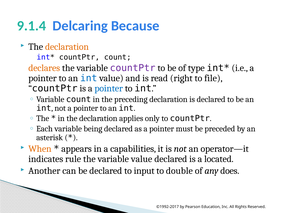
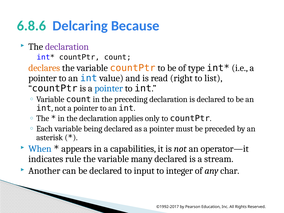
9.1.4: 9.1.4 -> 6.8.6
declaration at (67, 47) colour: orange -> purple
countPtr at (133, 68) colour: purple -> orange
file: file -> list
When colour: orange -> blue
variable value: value -> many
located: located -> stream
double: double -> integer
does: does -> char
